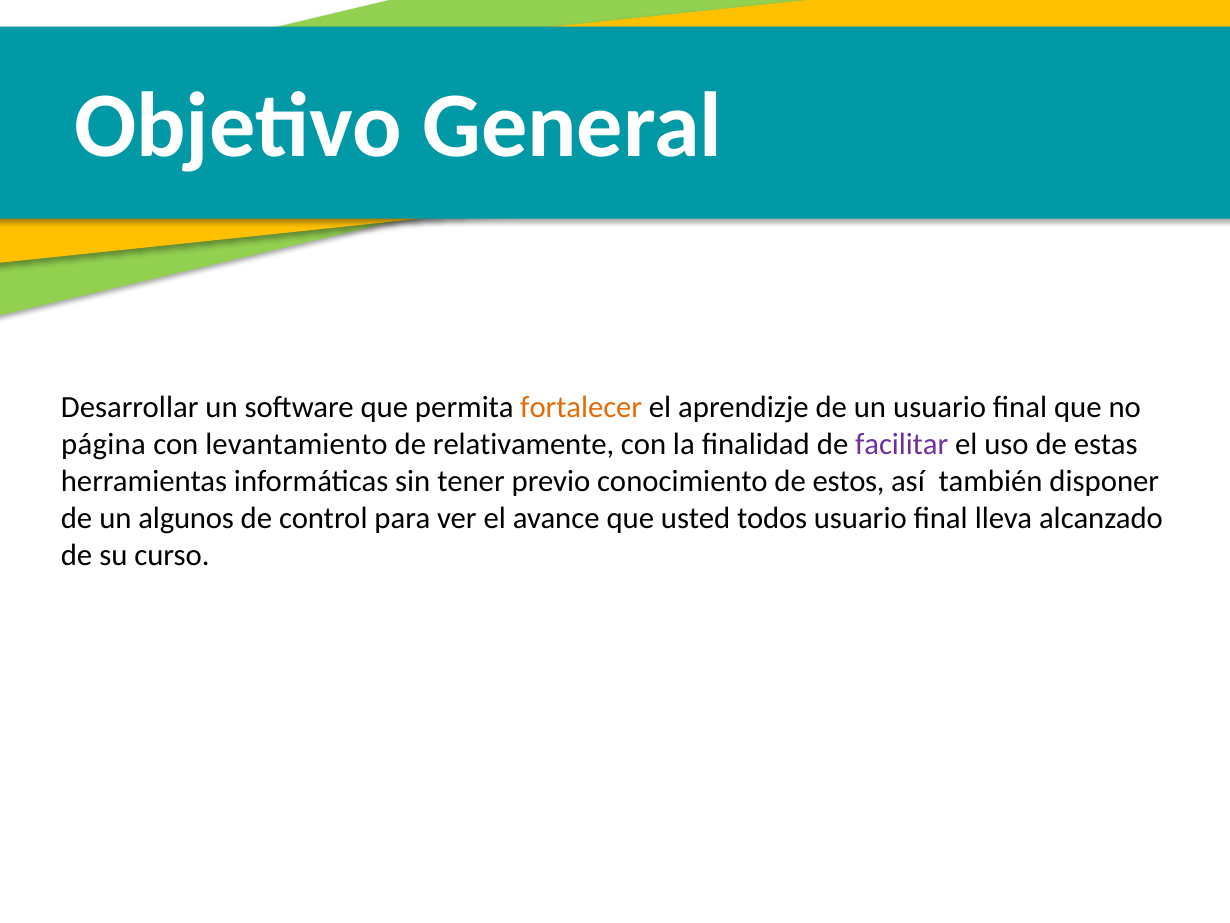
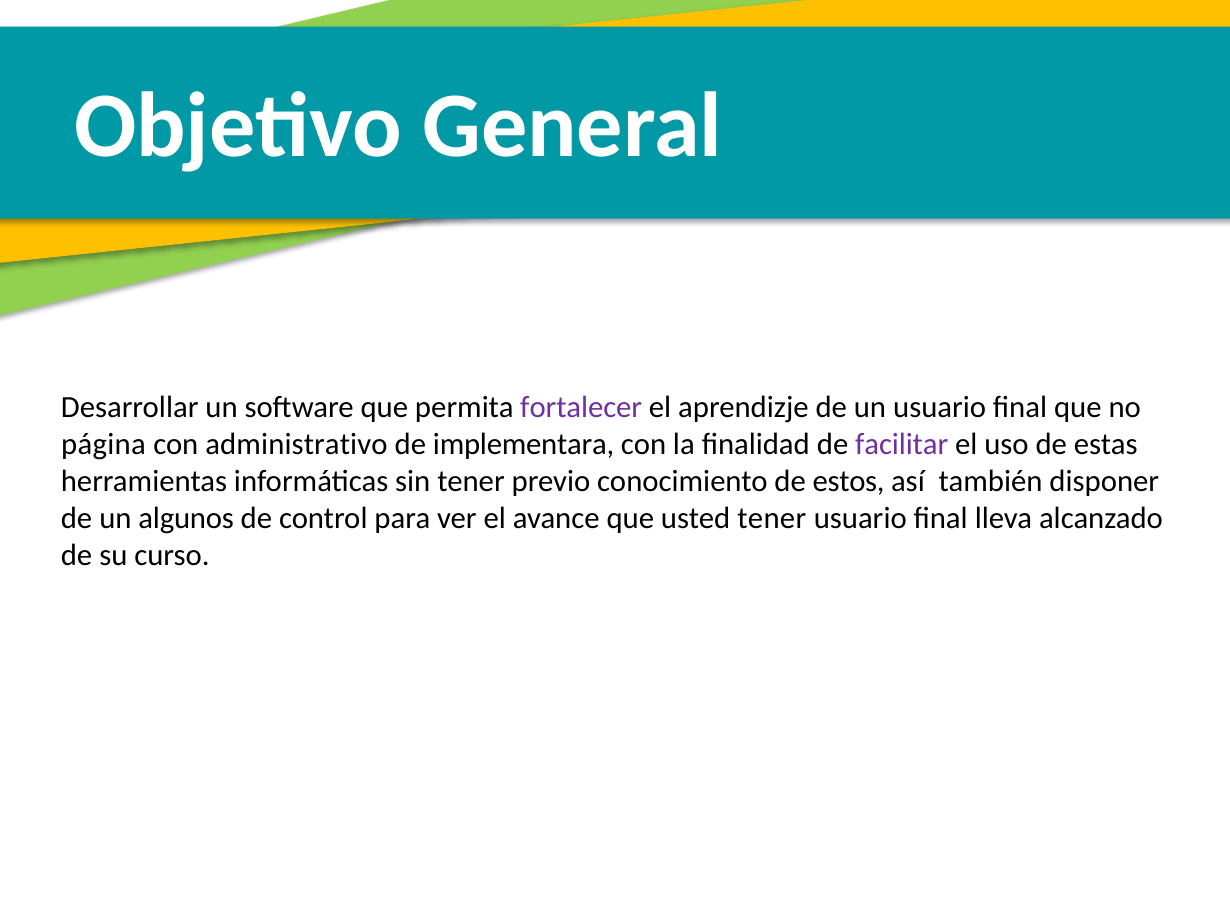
fortalecer colour: orange -> purple
levantamiento: levantamiento -> administrativo
relativamente: relativamente -> implementara
usted todos: todos -> tener
